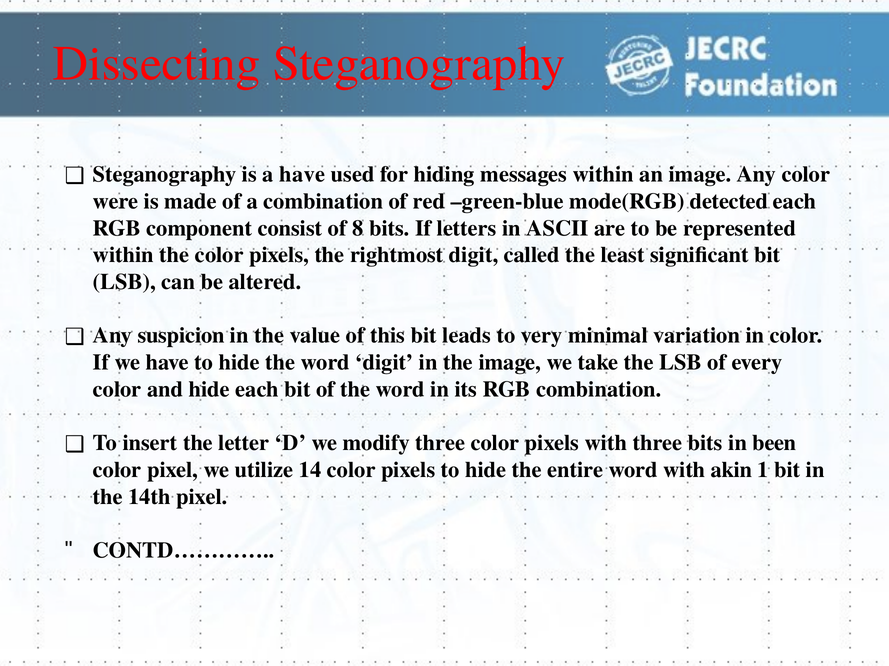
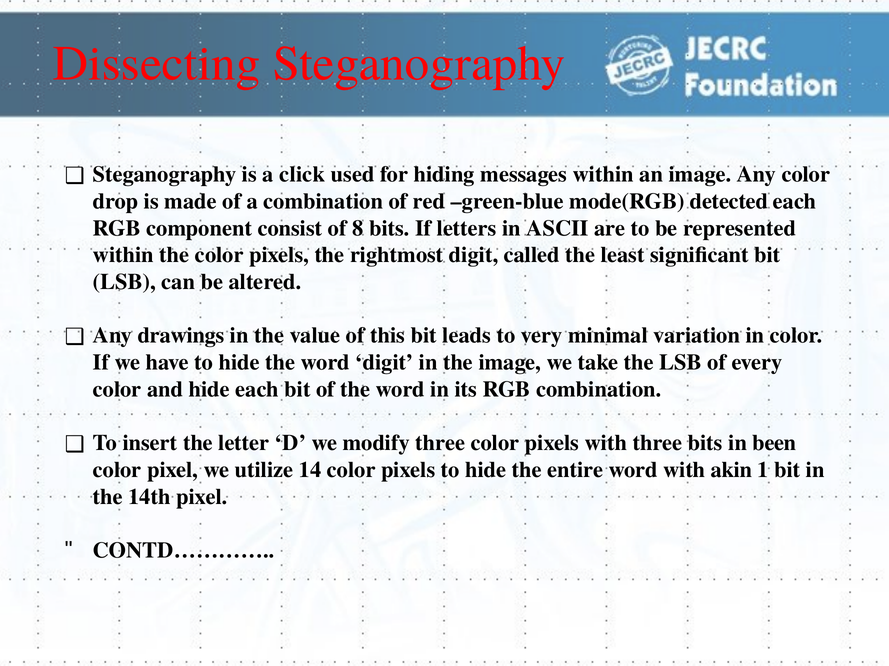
a have: have -> click
were: were -> drop
suspicion: suspicion -> drawings
